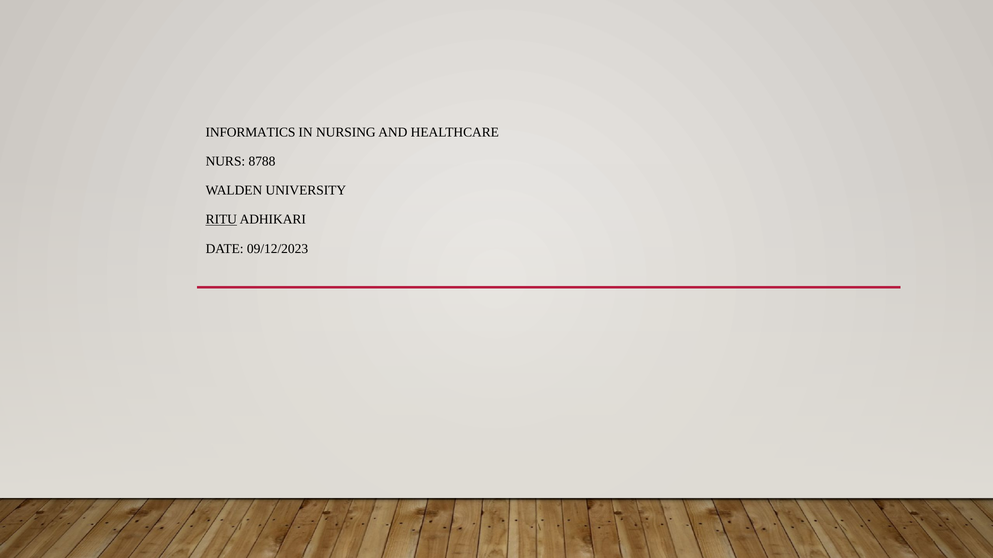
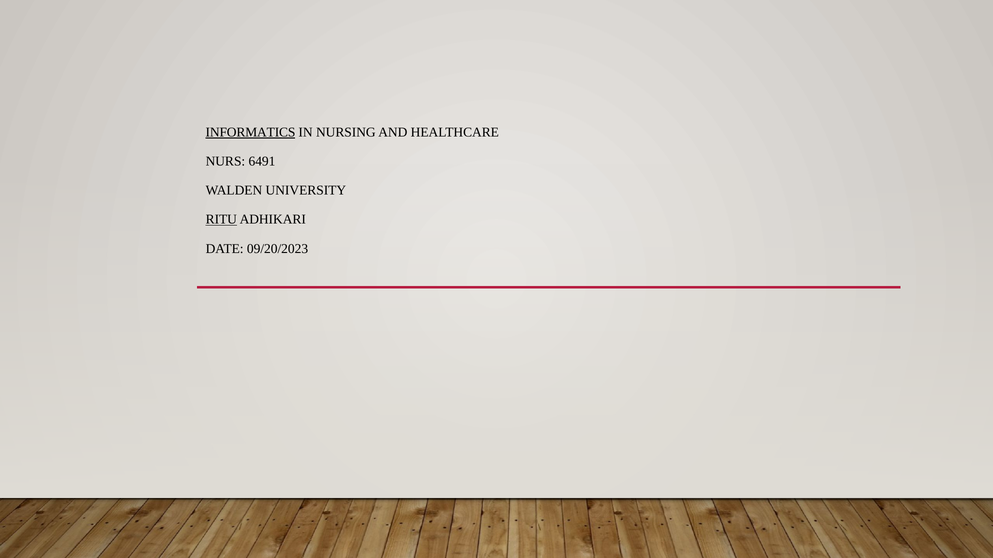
INFORMATICS underline: none -> present
8788: 8788 -> 6491
09/12/2023: 09/12/2023 -> 09/20/2023
